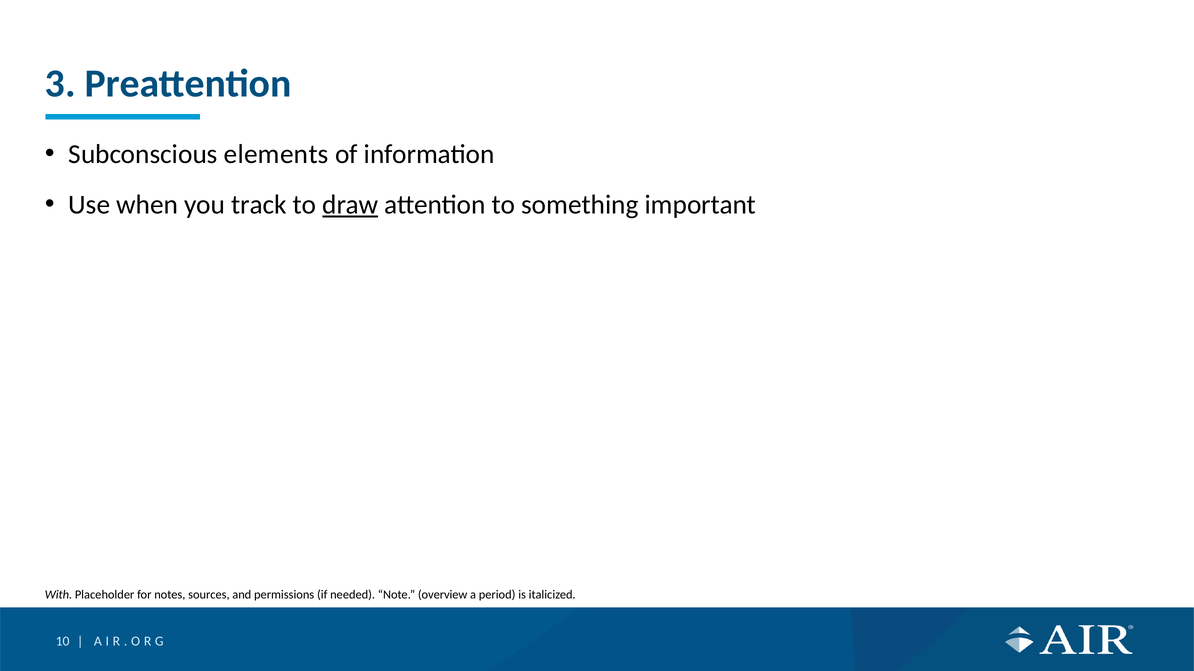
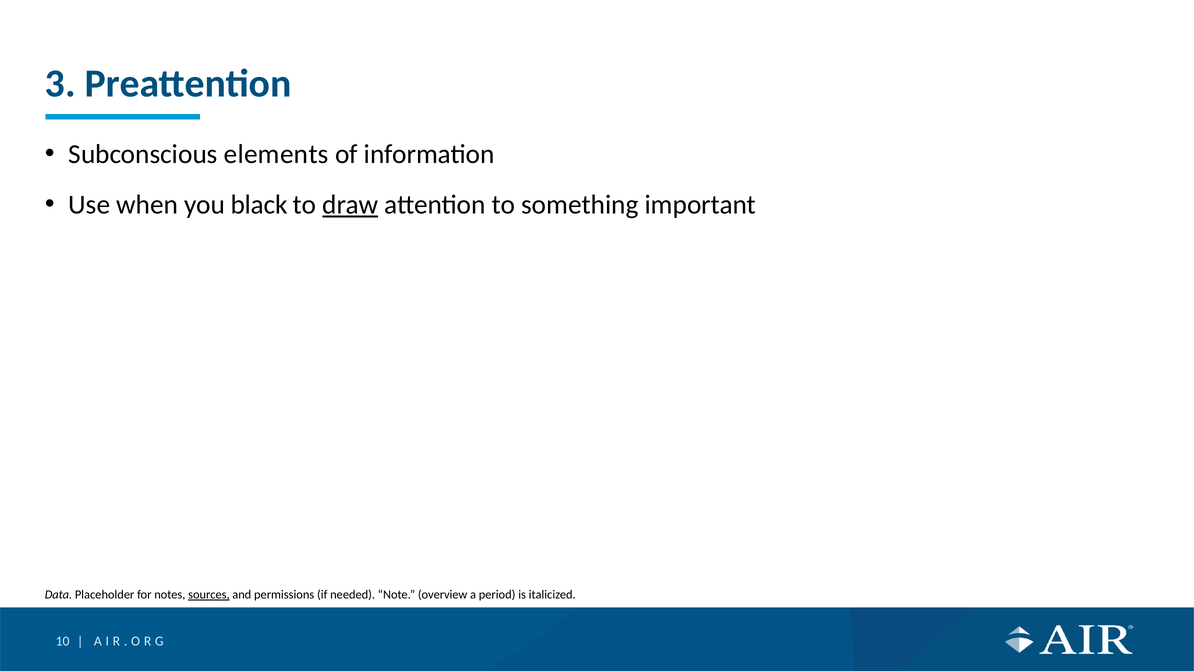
track: track -> black
With: With -> Data
sources underline: none -> present
